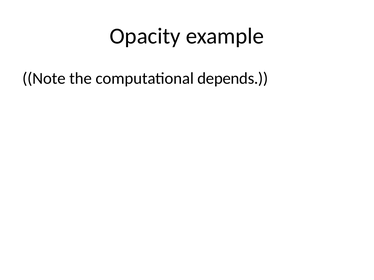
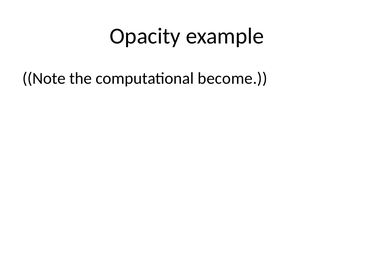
depends: depends -> become
